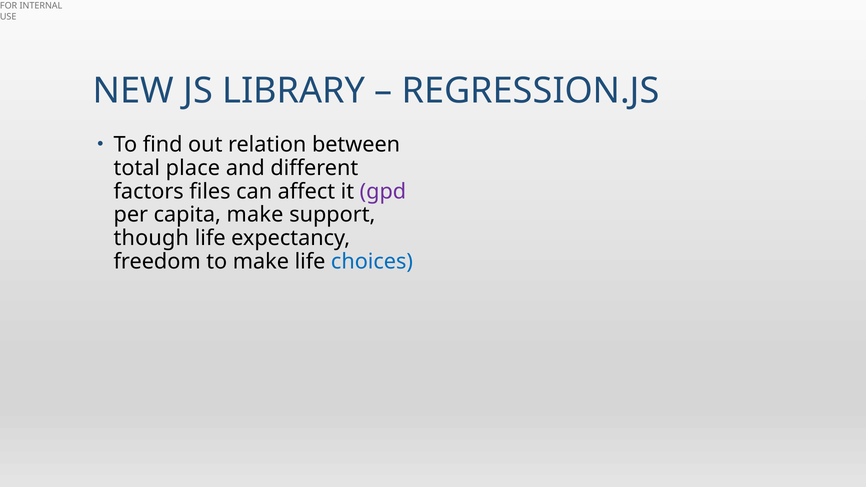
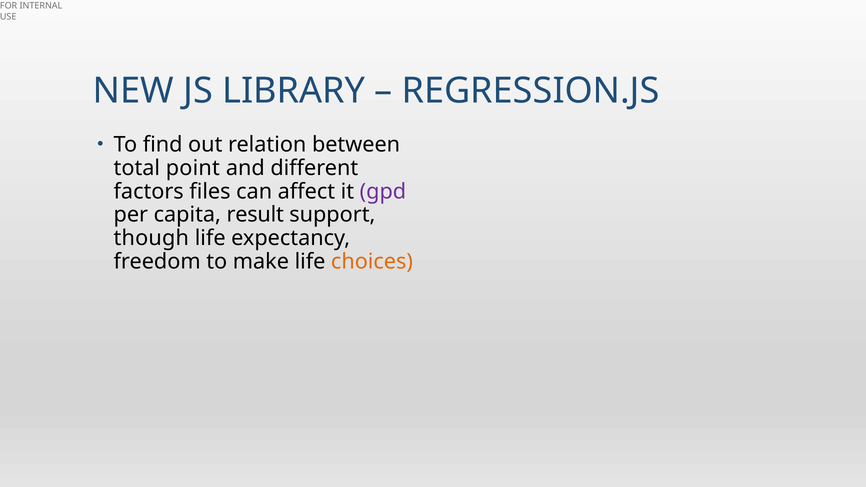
place: place -> point
capita make: make -> result
choices colour: blue -> orange
